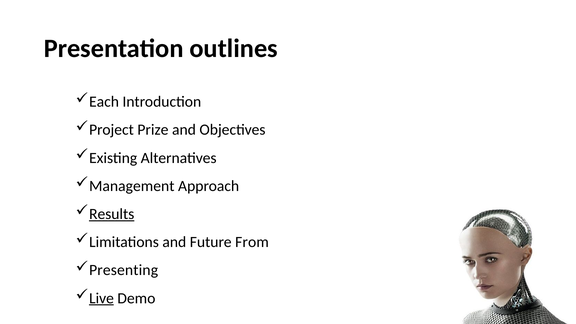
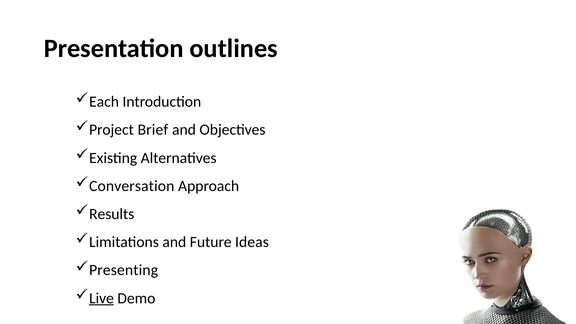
Prize: Prize -> Brief
Management: Management -> Conversation
Results underline: present -> none
From: From -> Ideas
